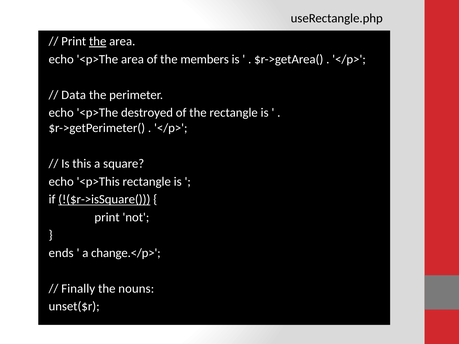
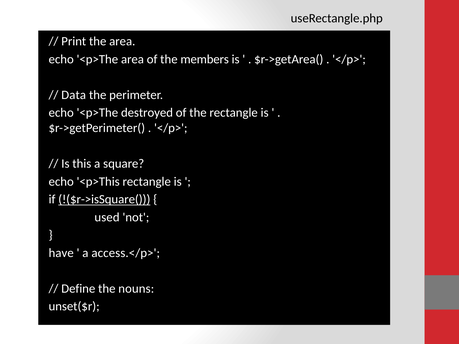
the at (98, 41) underline: present -> none
print at (107, 217): print -> used
ends: ends -> have
change.</p>: change.</p> -> access.</p>
Finally: Finally -> Define
